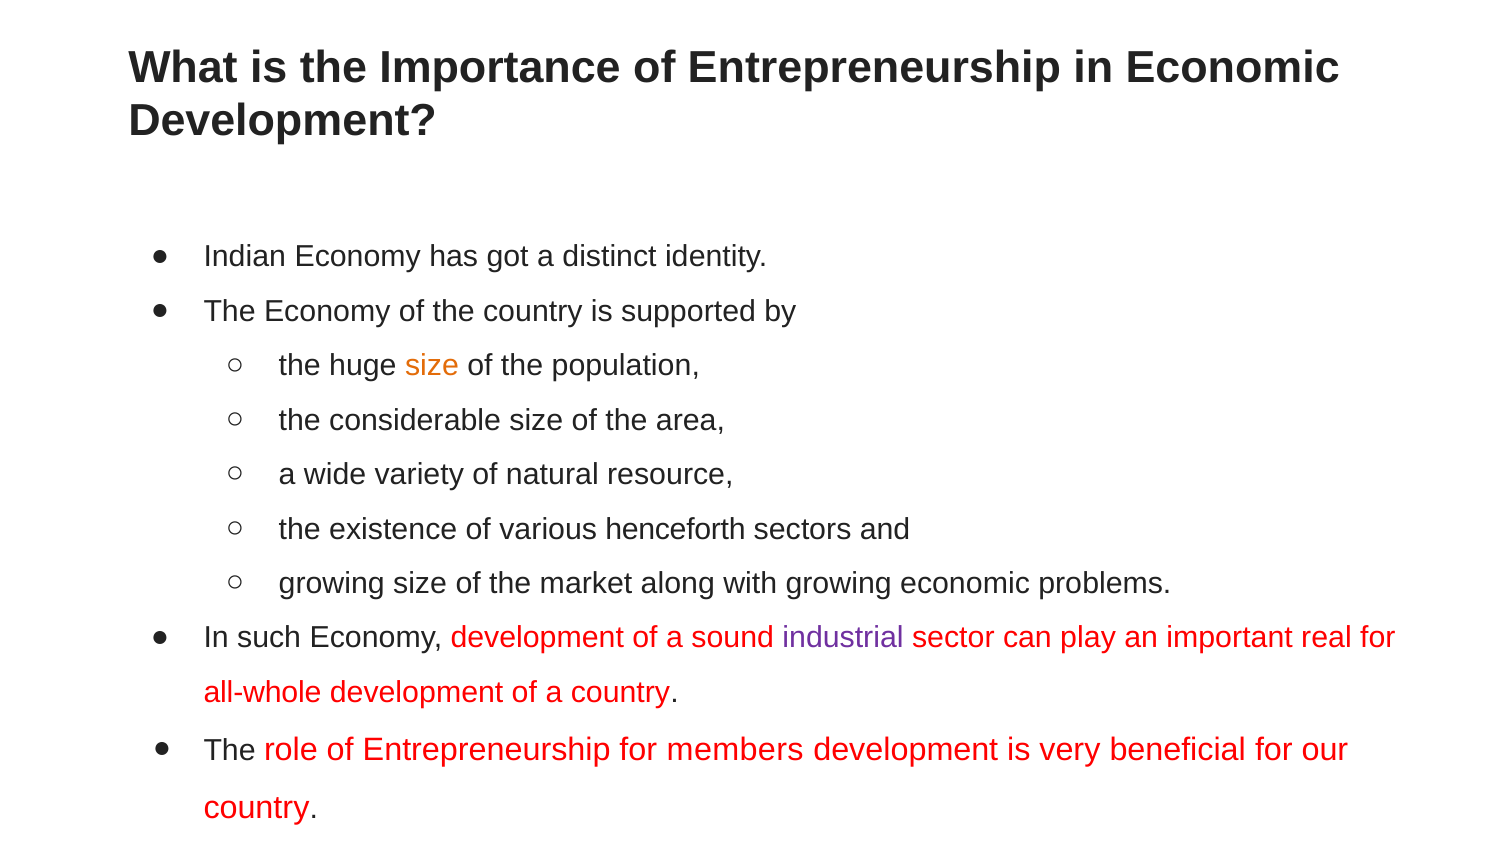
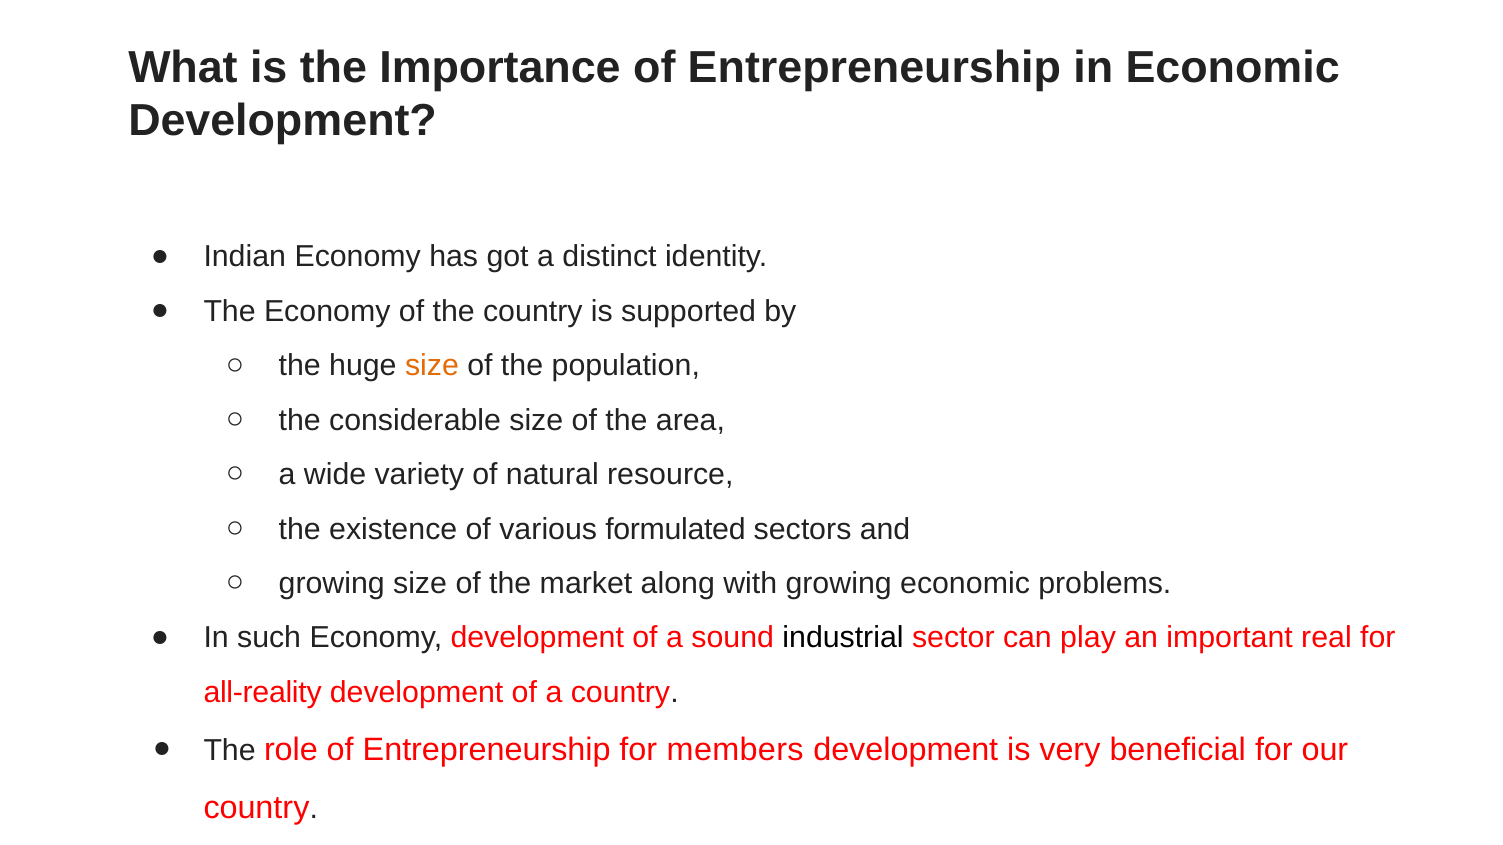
henceforth: henceforth -> formulated
industrial colour: purple -> black
all-whole: all-whole -> all-reality
